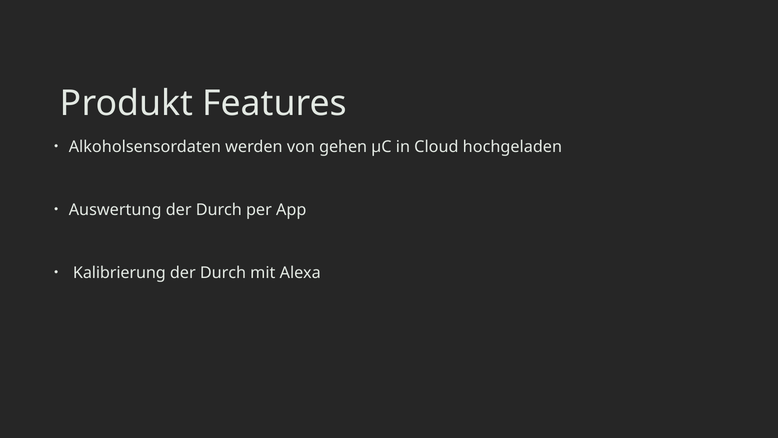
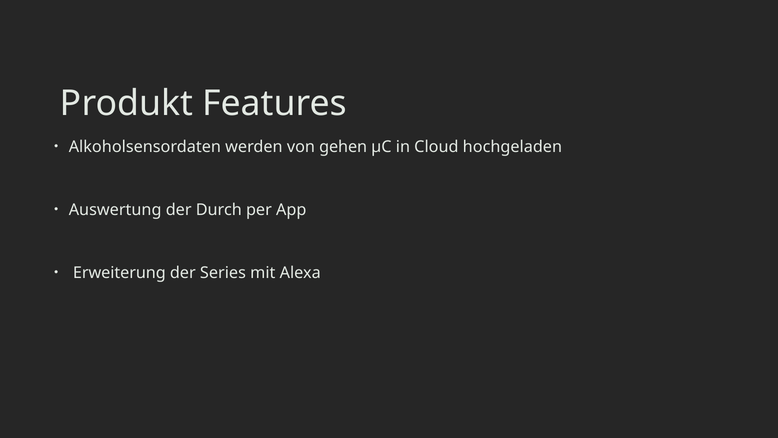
Kalibrierung: Kalibrierung -> Erweiterung
Durch at (223, 272): Durch -> Series
